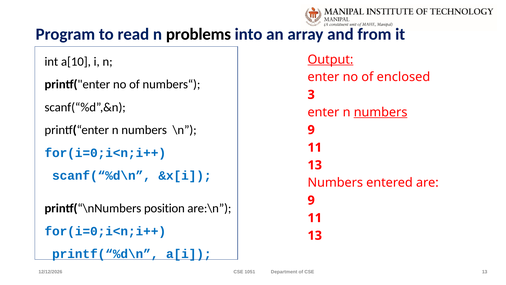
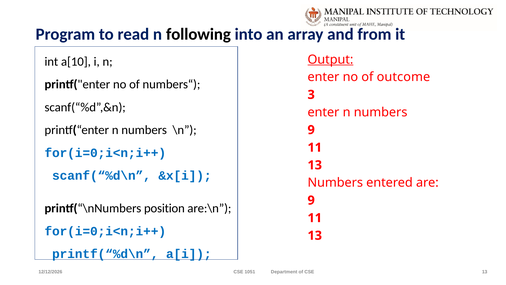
problems: problems -> following
enclosed: enclosed -> outcome
numbers at (381, 112) underline: present -> none
